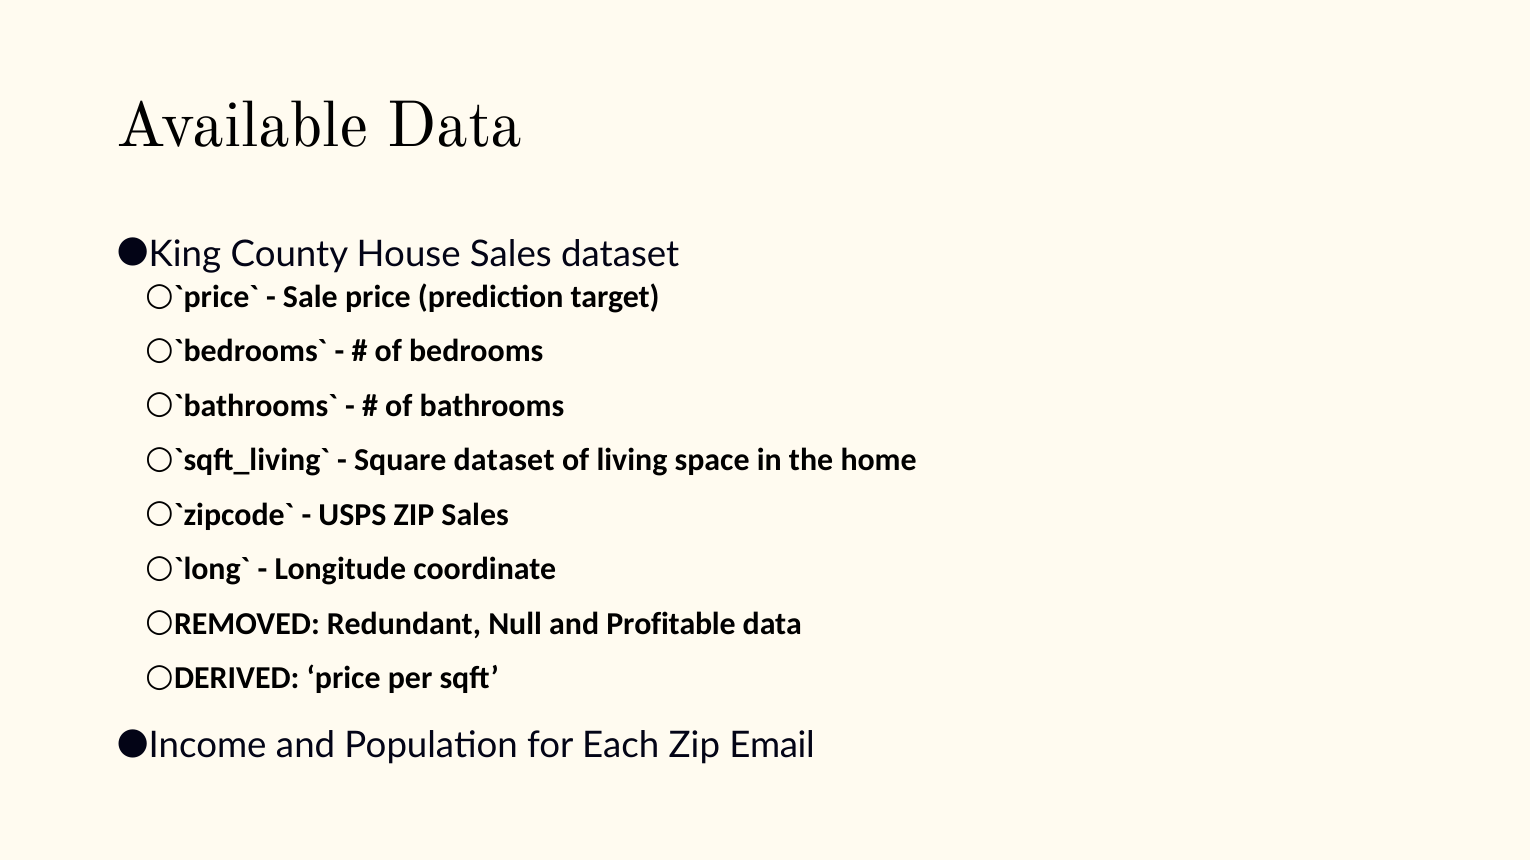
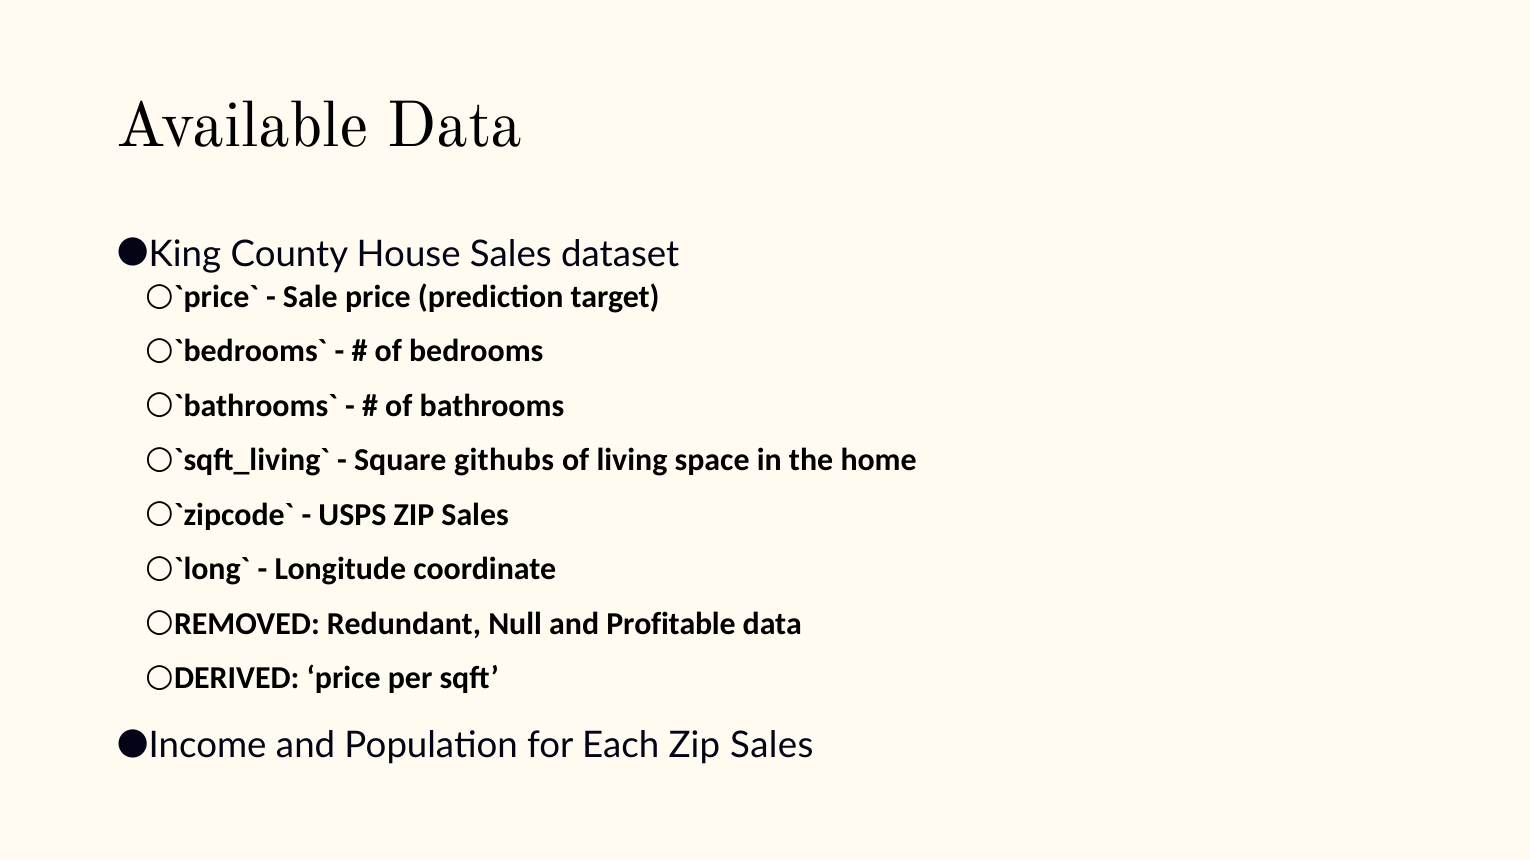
Square dataset: dataset -> githubs
Each Zip Email: Email -> Sales
